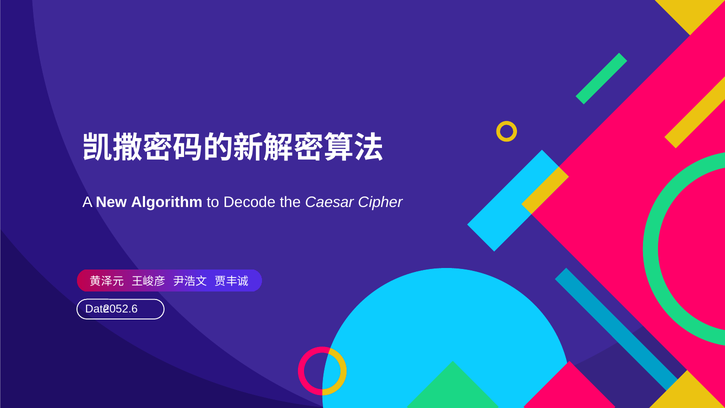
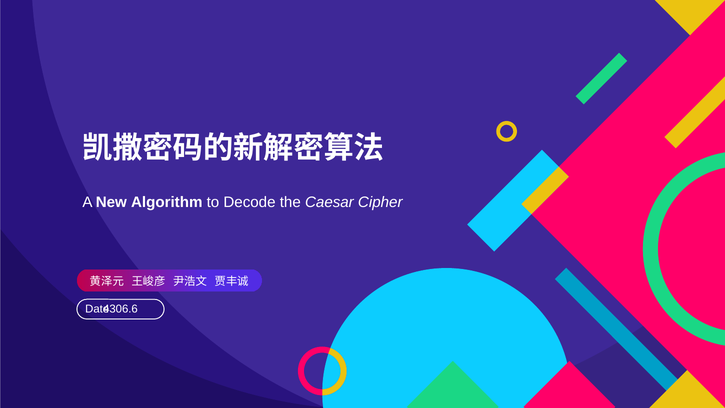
2052.6: 2052.6 -> 4306.6
